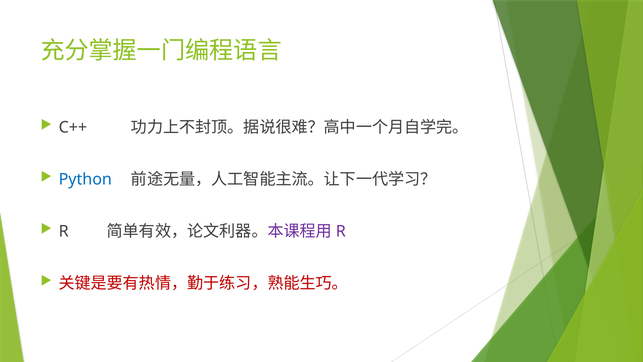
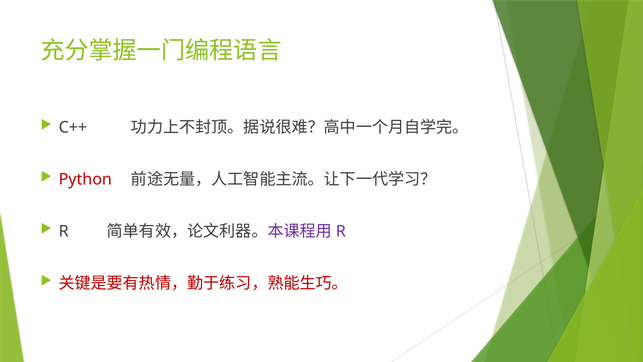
Python colour: blue -> red
